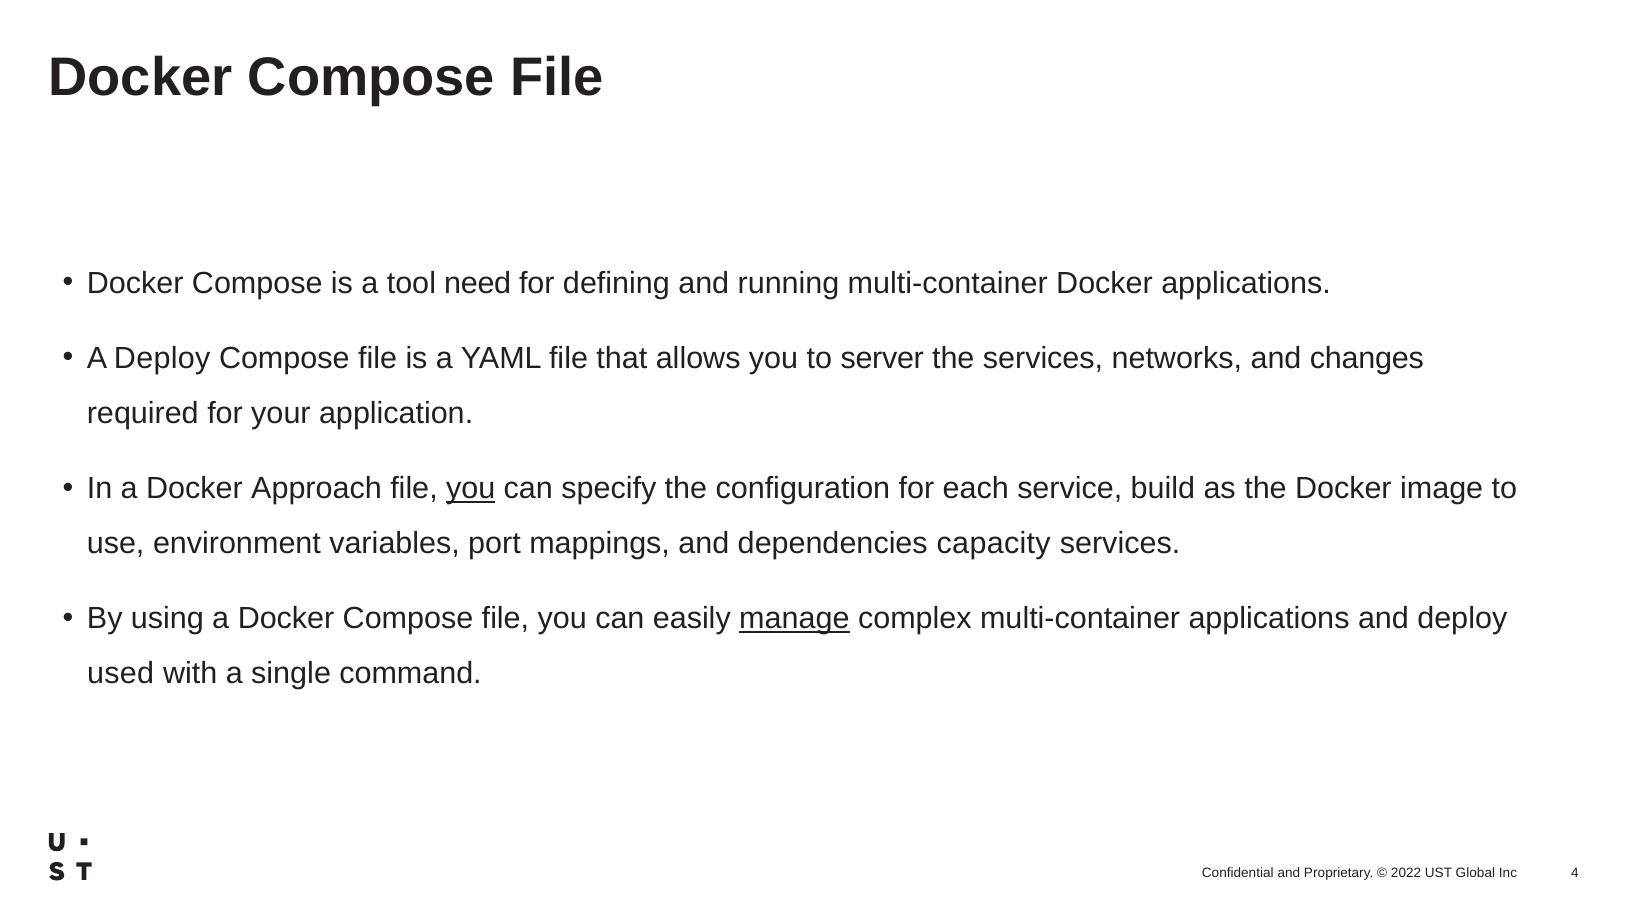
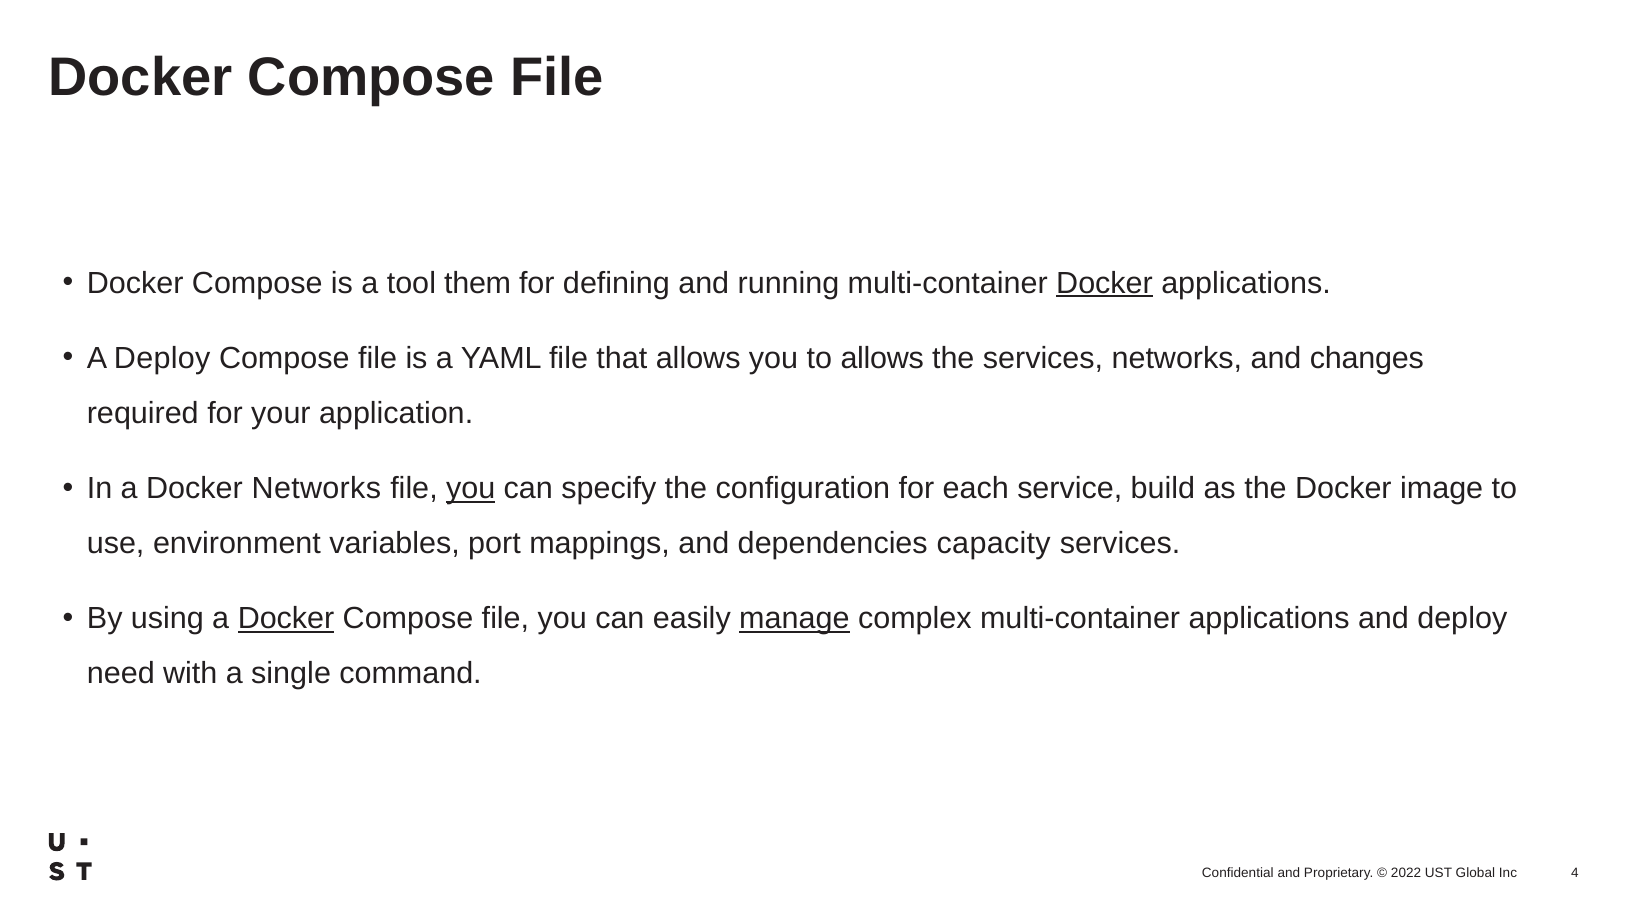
need: need -> them
Docker at (1105, 283) underline: none -> present
to server: server -> allows
Docker Approach: Approach -> Networks
Docker at (286, 619) underline: none -> present
used: used -> need
